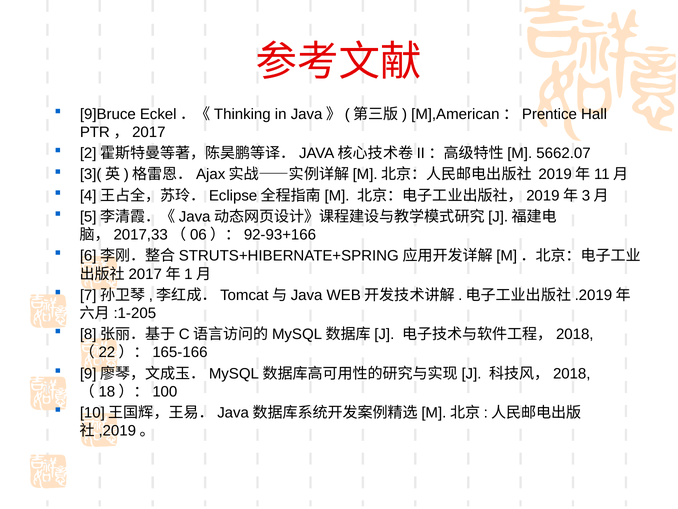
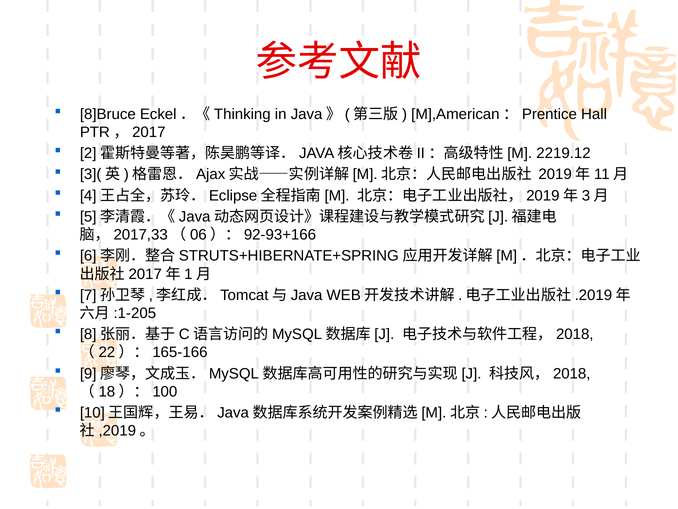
9]Bruce: 9]Bruce -> 8]Bruce
5662.07: 5662.07 -> 2219.12
